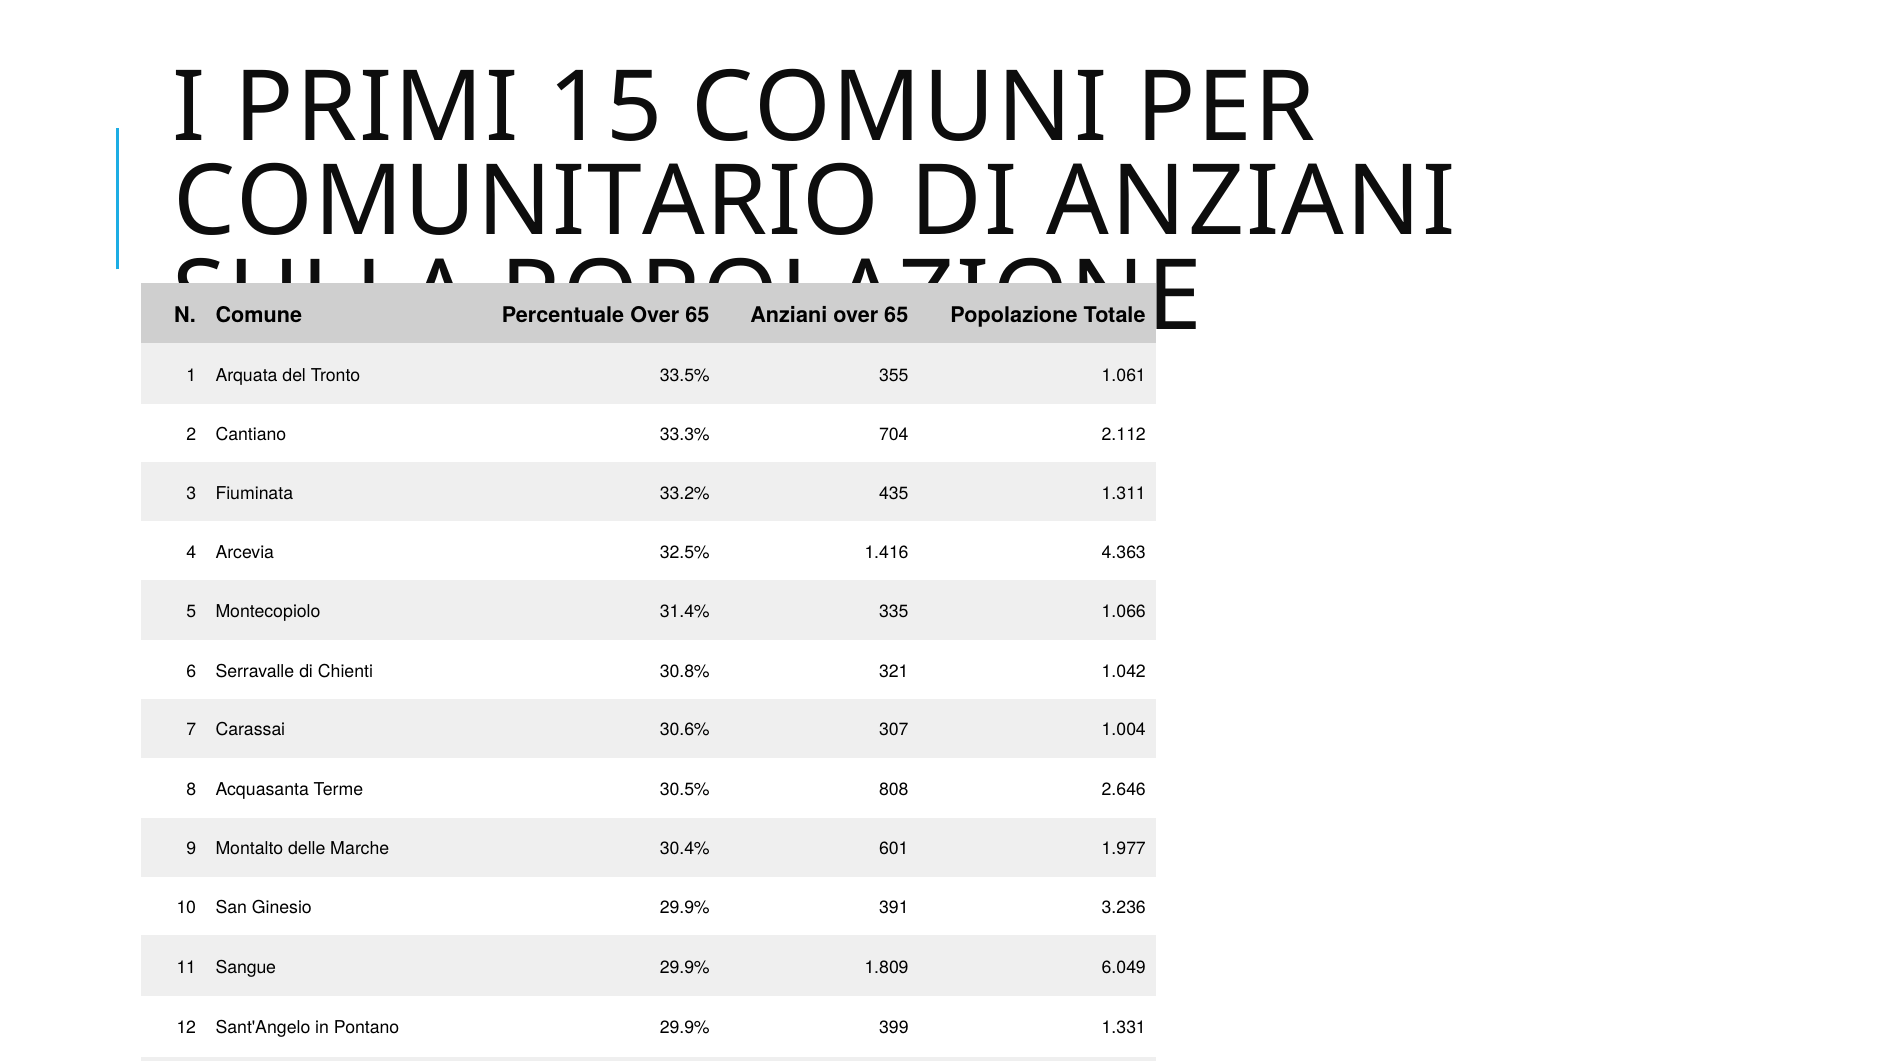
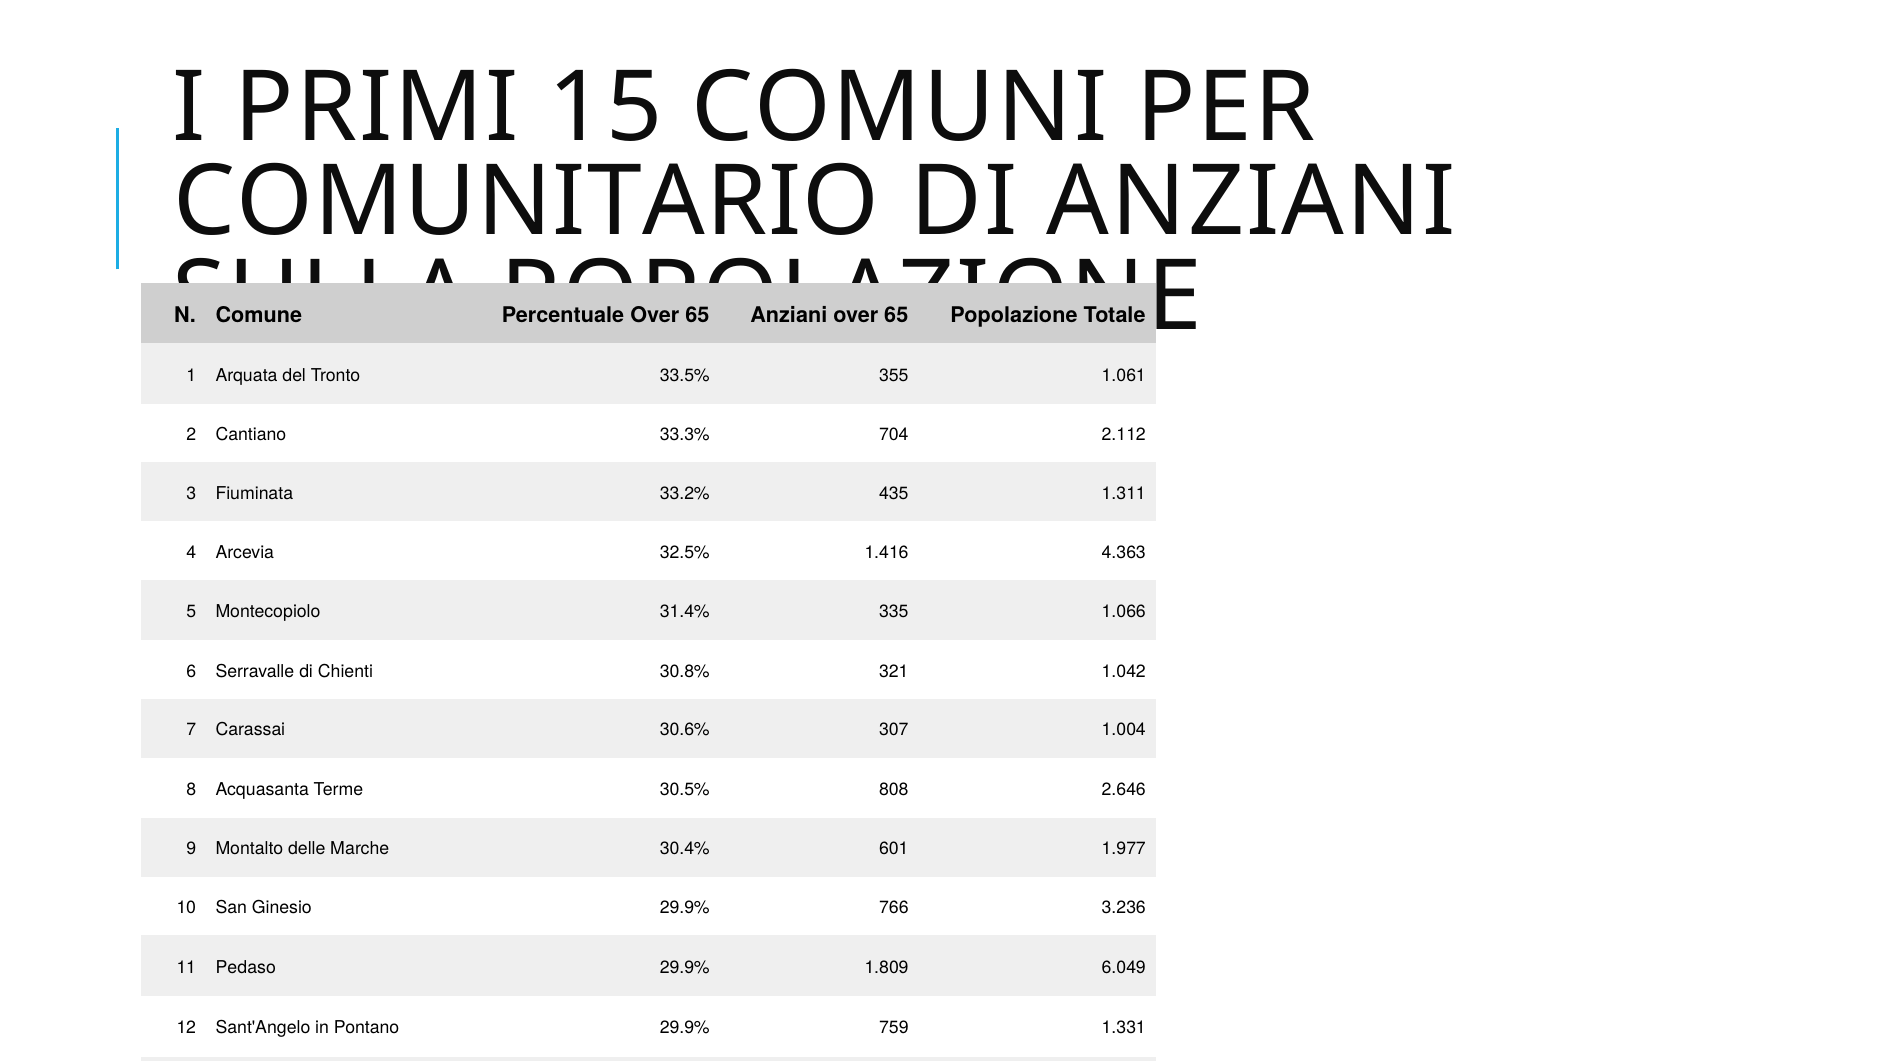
391: 391 -> 766
Sangue: Sangue -> Pedaso
399: 399 -> 759
